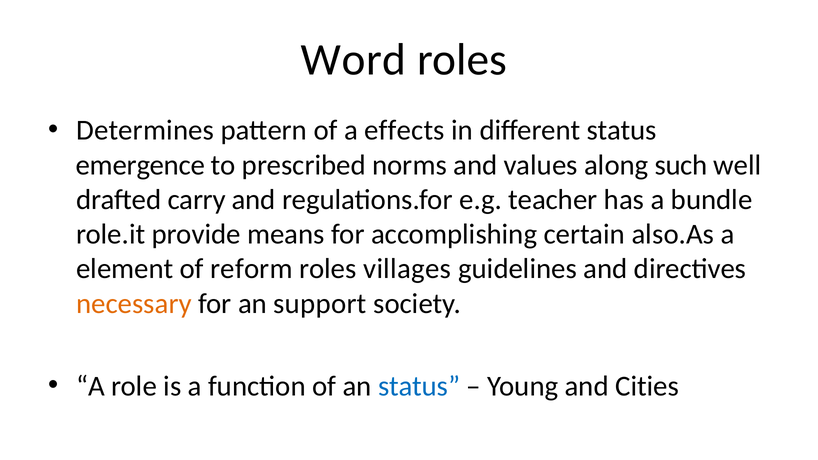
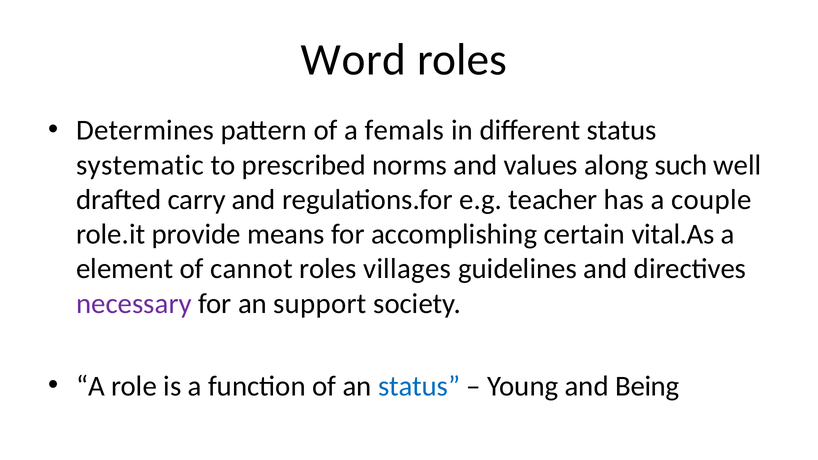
effects: effects -> femals
emergence: emergence -> systematic
bundle: bundle -> couple
also.As: also.As -> vital.As
reform: reform -> cannot
necessary colour: orange -> purple
Cities: Cities -> Being
